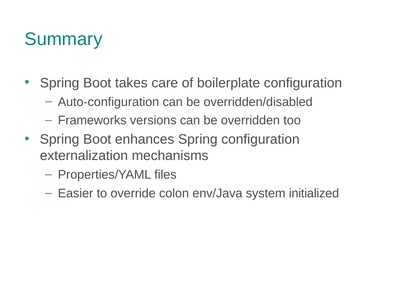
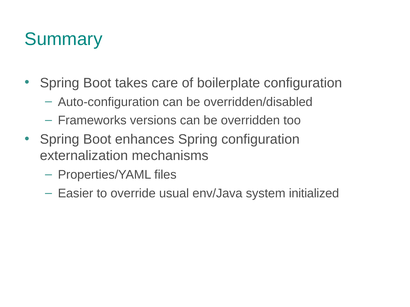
colon: colon -> usual
